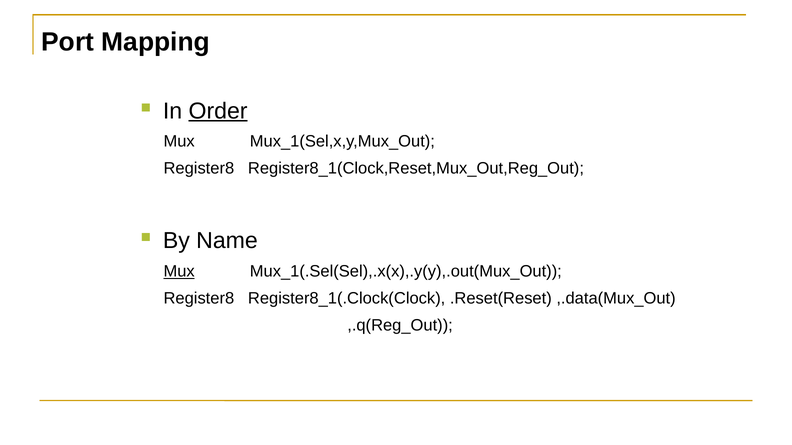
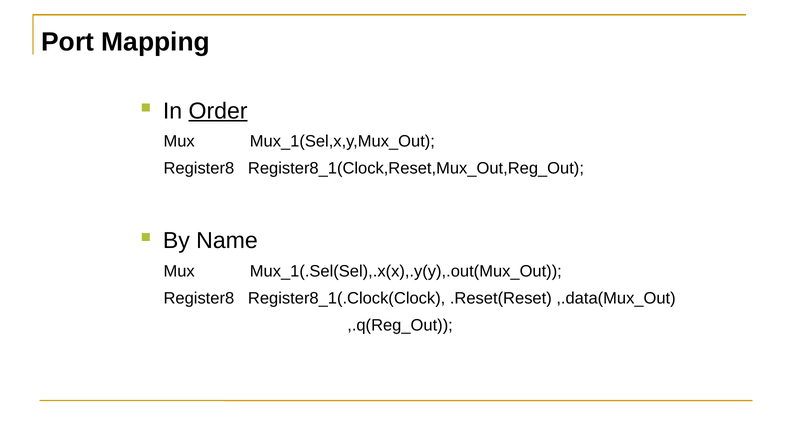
Mux at (179, 272) underline: present -> none
